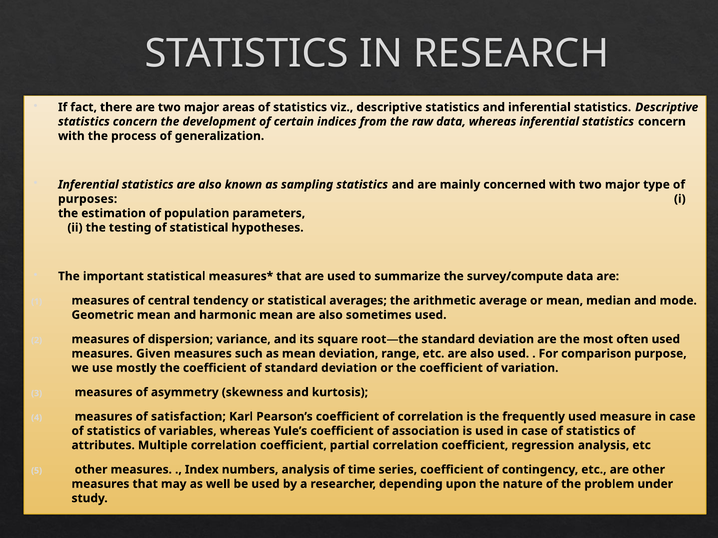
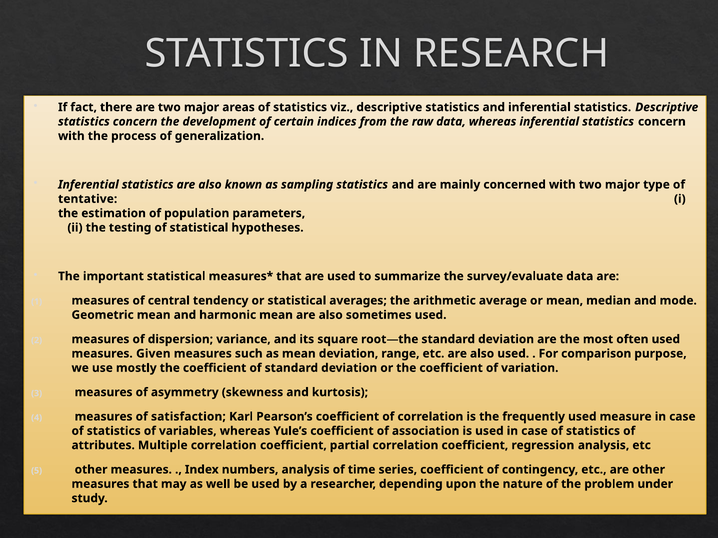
purposes: purposes -> tentative
survey/compute: survey/compute -> survey/evaluate
